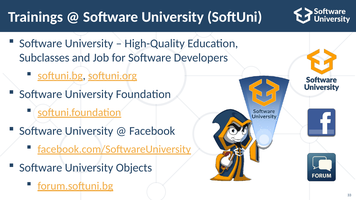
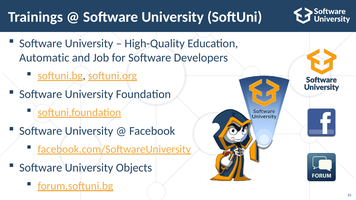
Subclasses: Subclasses -> Automatic
